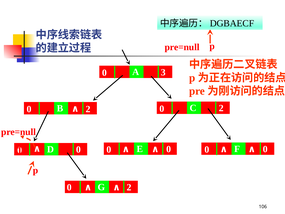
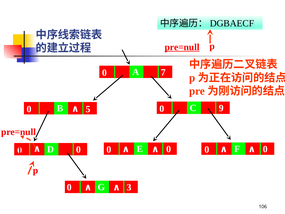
pre=null at (182, 47) underline: none -> present
3: 3 -> 7
2 at (88, 109): 2 -> 5
2 at (221, 108): 2 -> 9
2 at (129, 187): 2 -> 3
